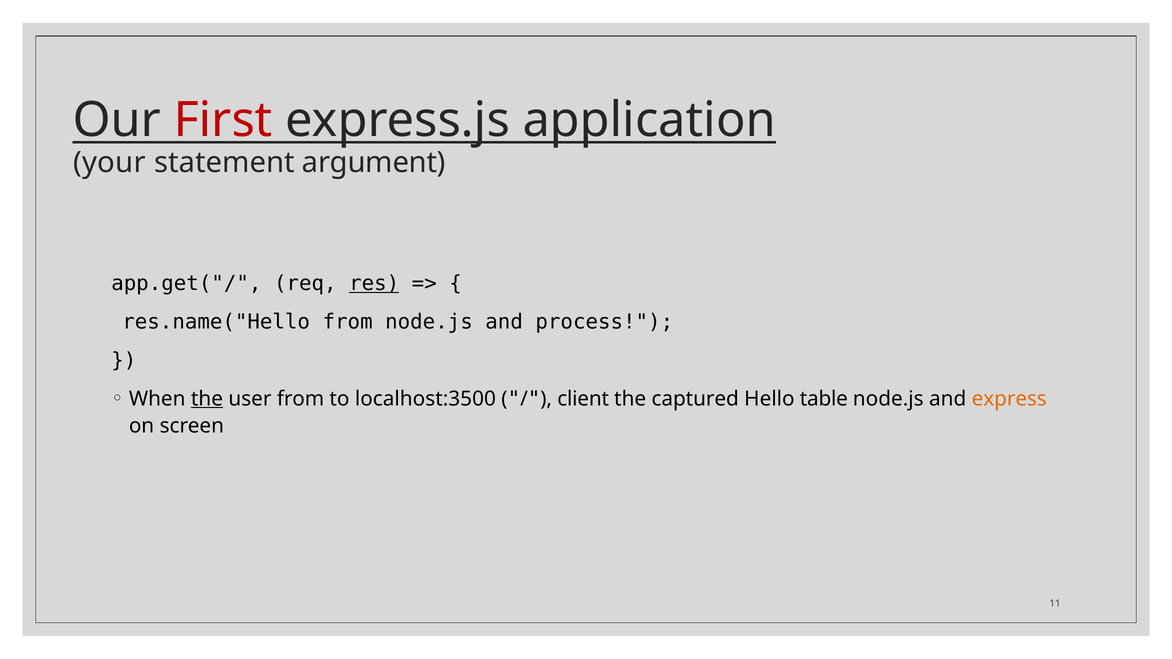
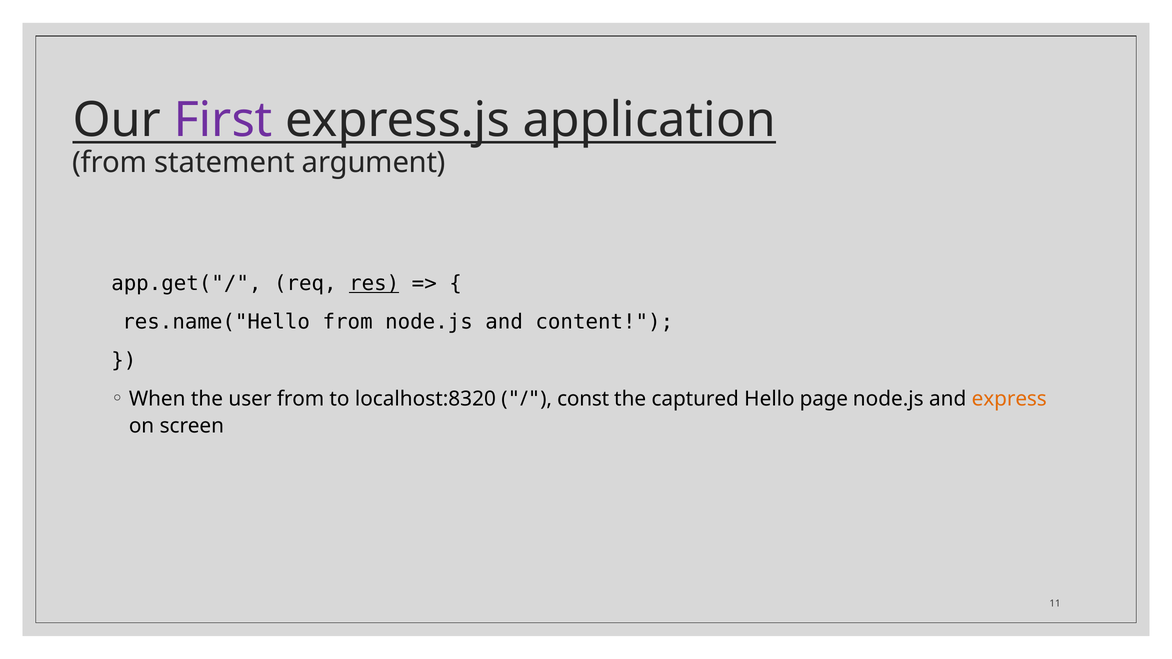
First colour: red -> purple
your at (109, 163): your -> from
process: process -> content
the at (207, 399) underline: present -> none
localhost:3500: localhost:3500 -> localhost:8320
client: client -> const
table: table -> page
